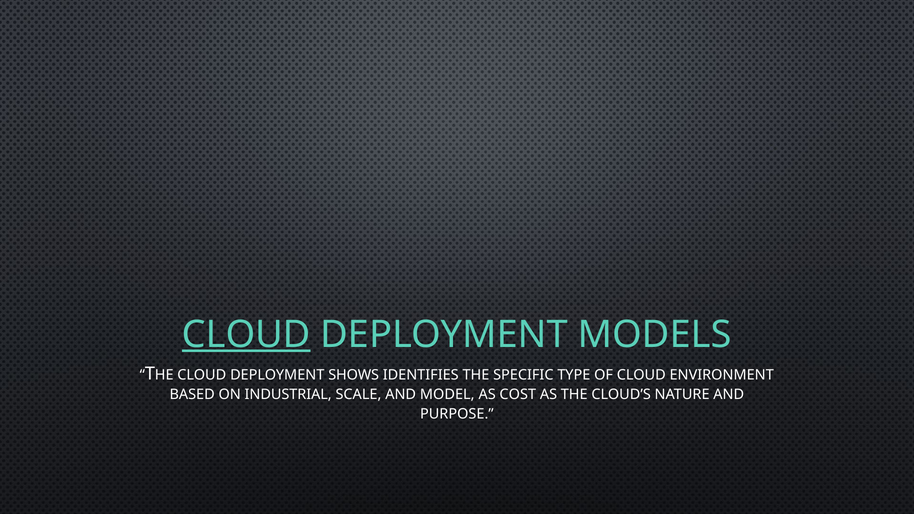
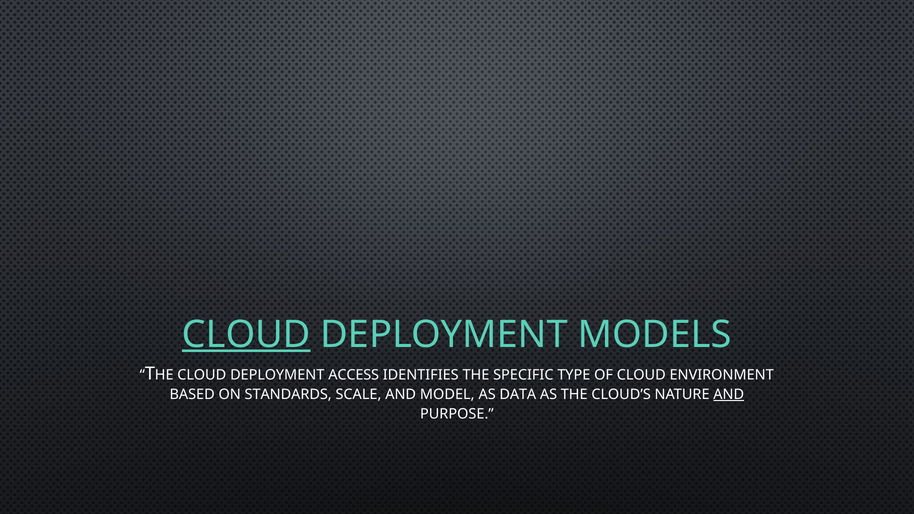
SHOWS: SHOWS -> ACCESS
INDUSTRIAL: INDUSTRIAL -> STANDARDS
COST: COST -> DATA
AND at (729, 394) underline: none -> present
